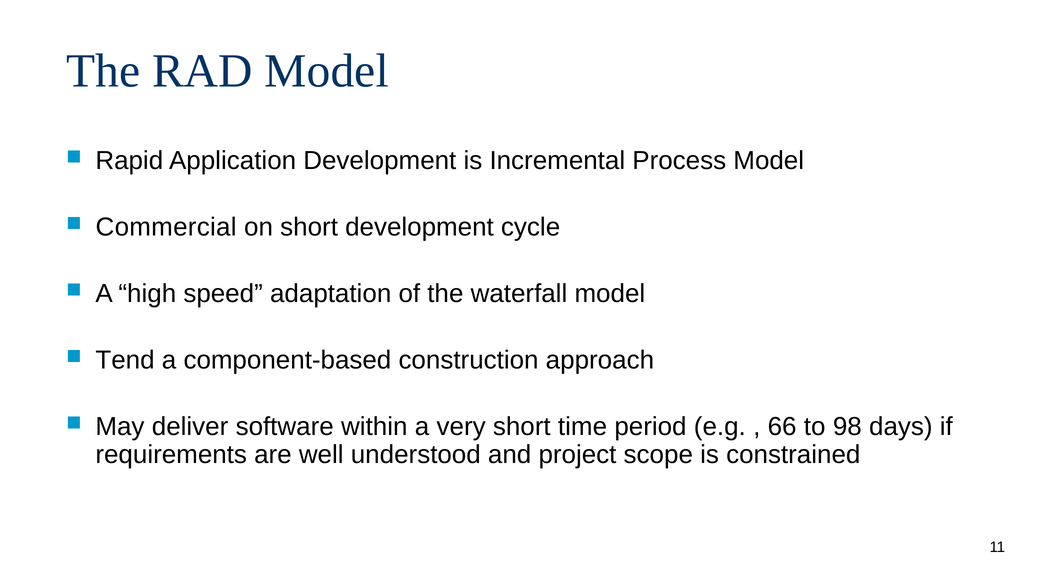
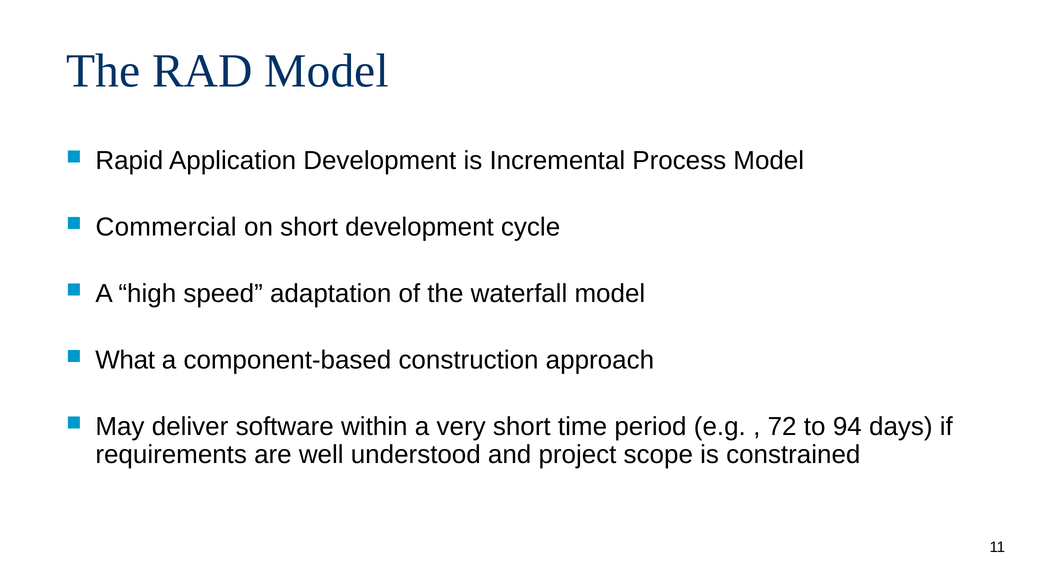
Tend: Tend -> What
66: 66 -> 72
98: 98 -> 94
